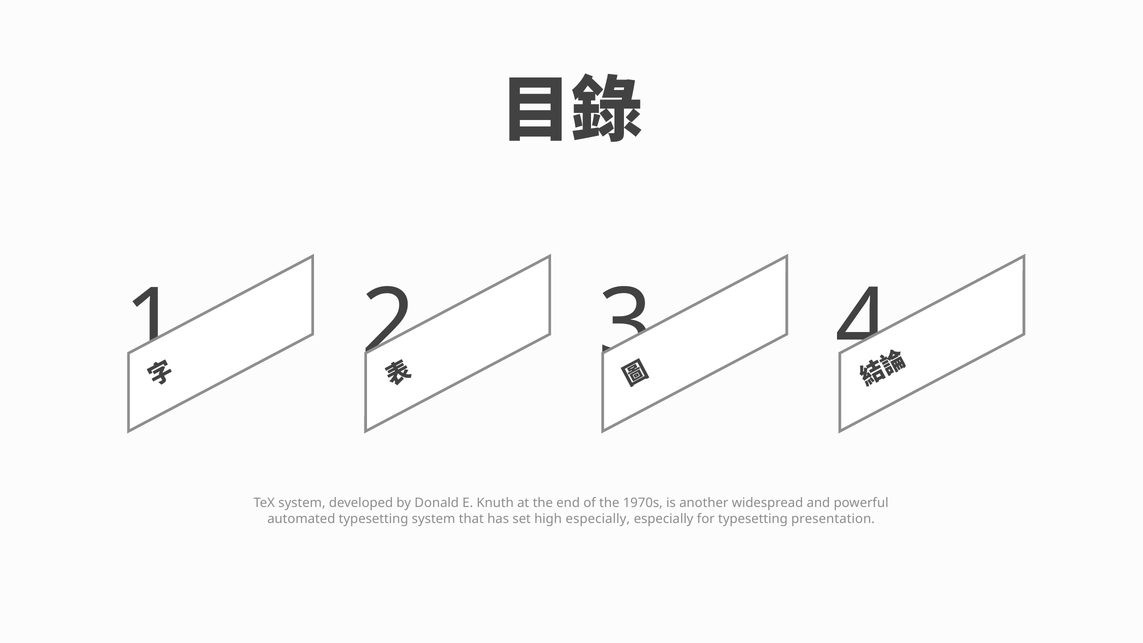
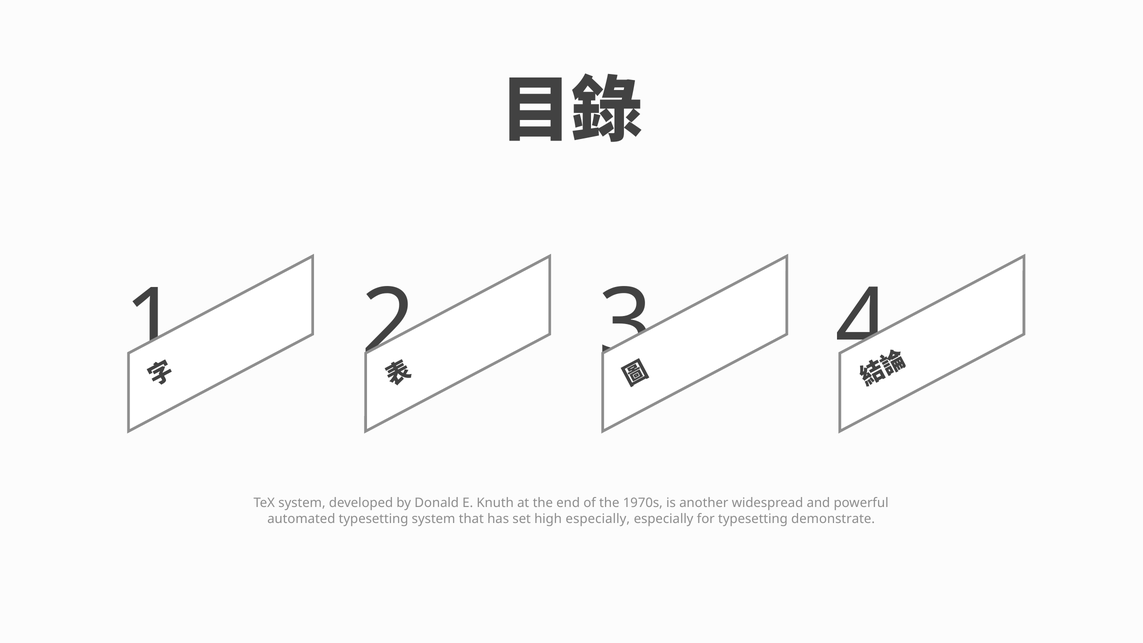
presentation: presentation -> demonstrate
